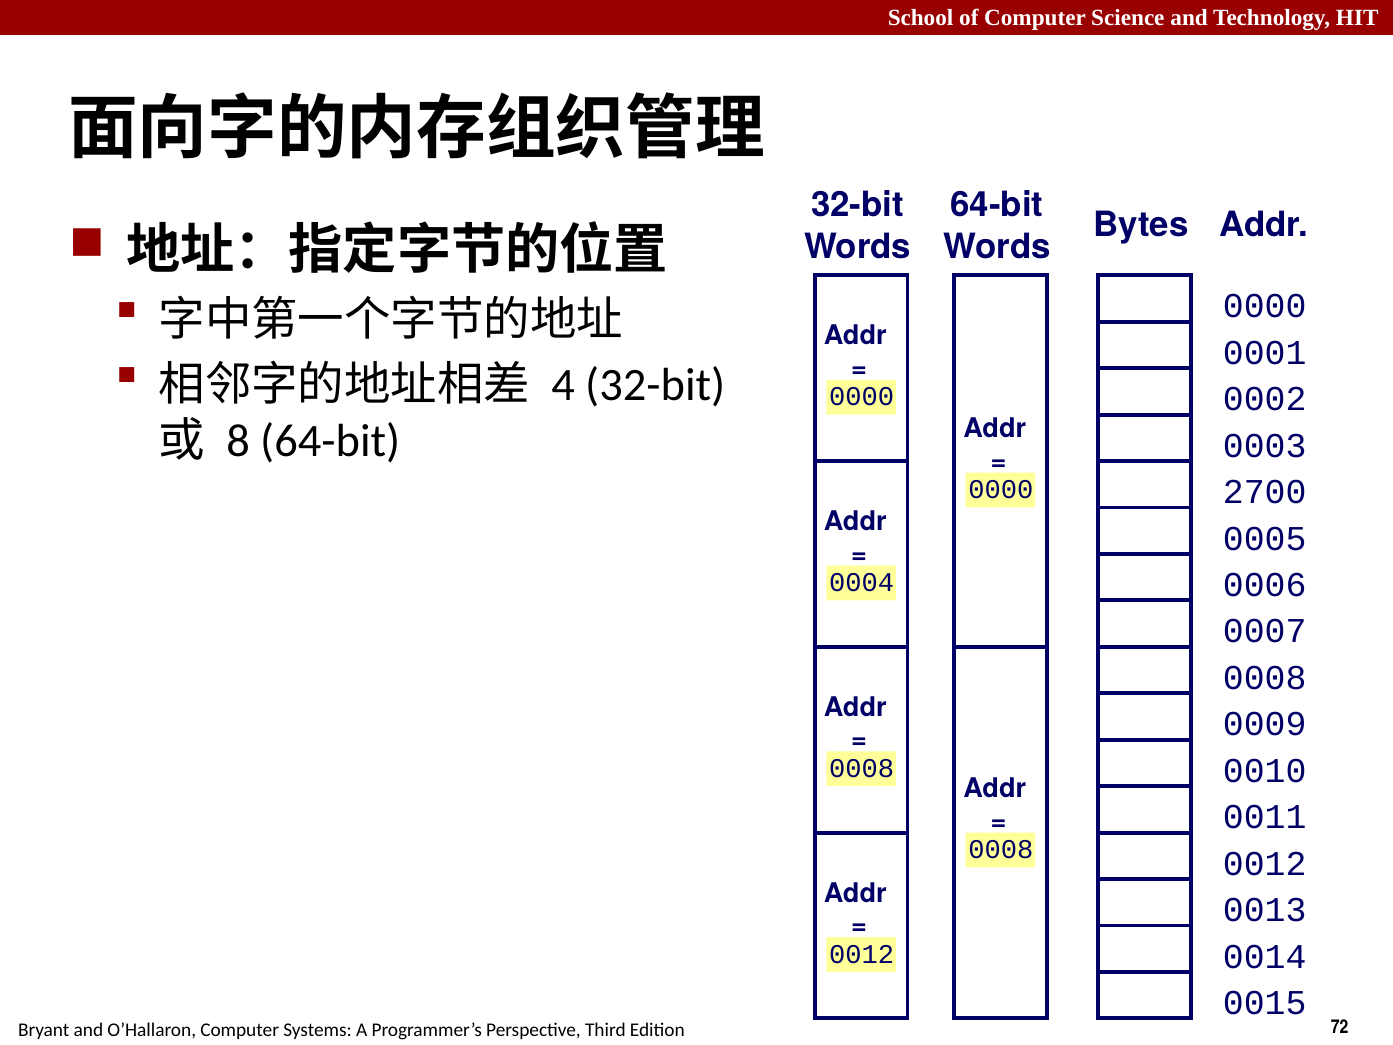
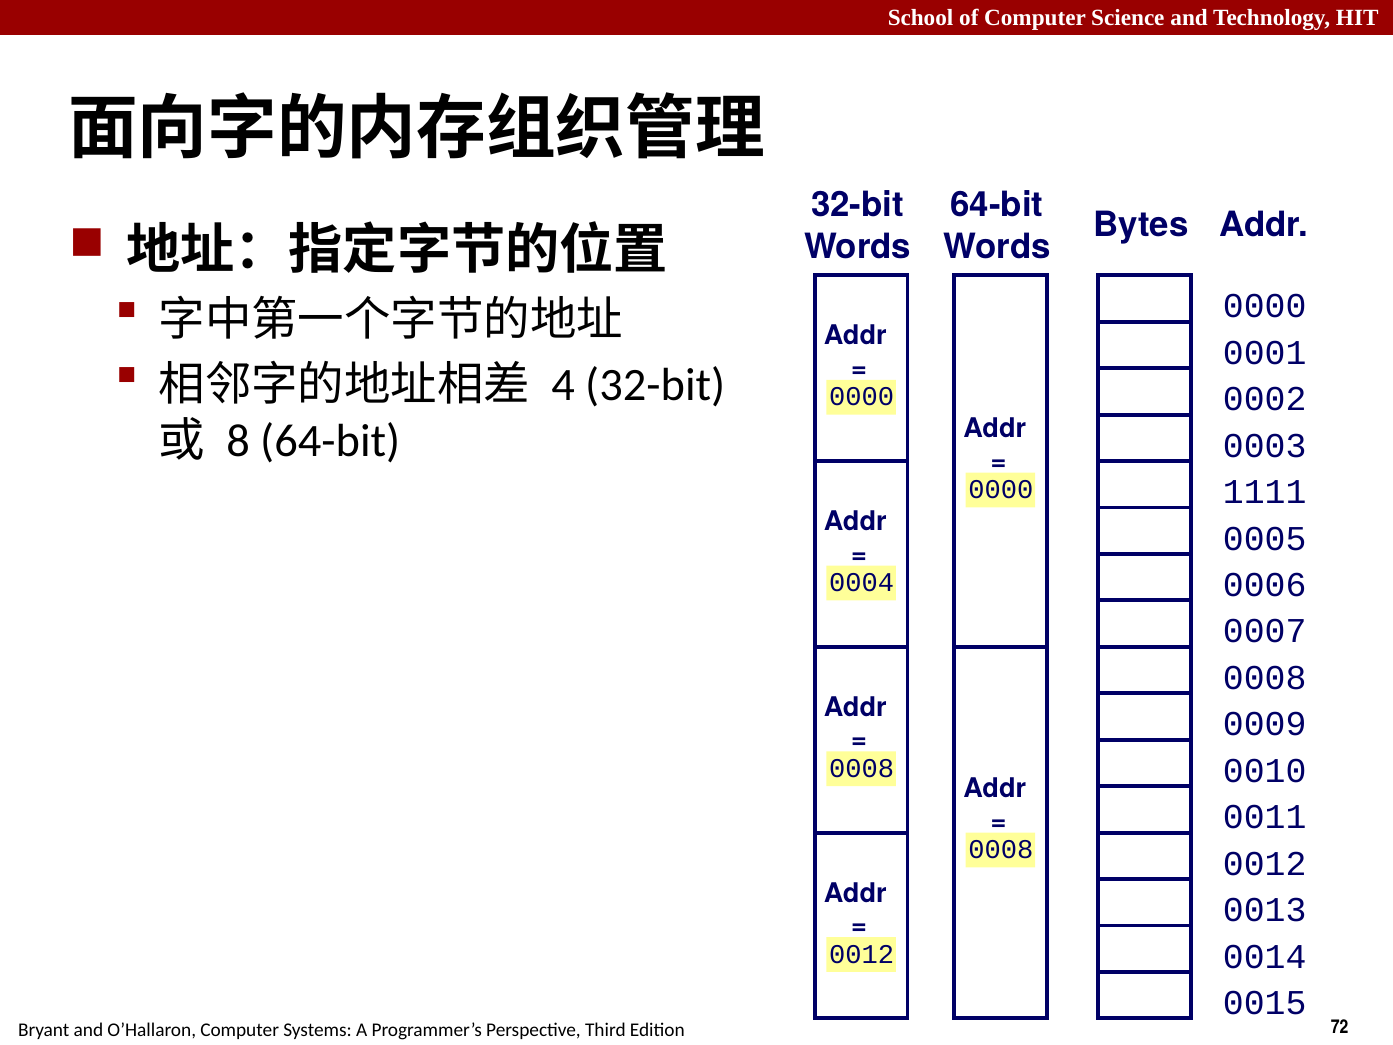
2700: 2700 -> 1111
